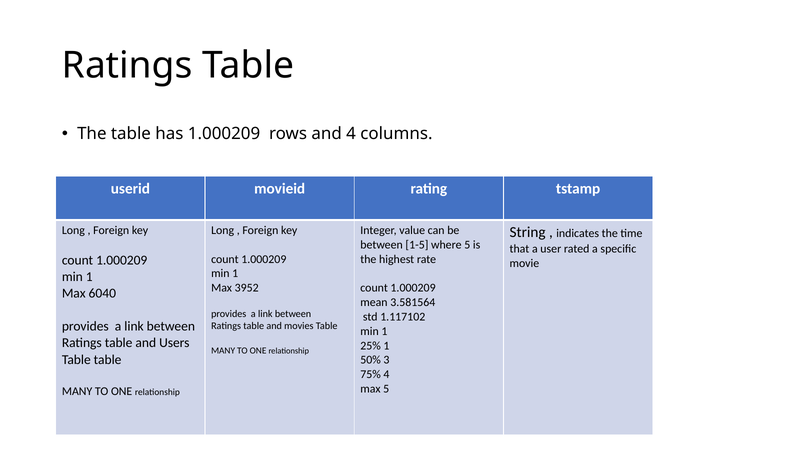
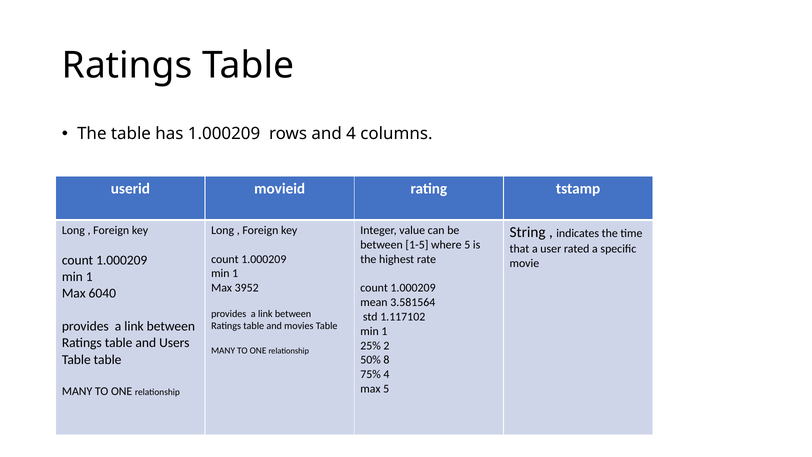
25% 1: 1 -> 2
3: 3 -> 8
